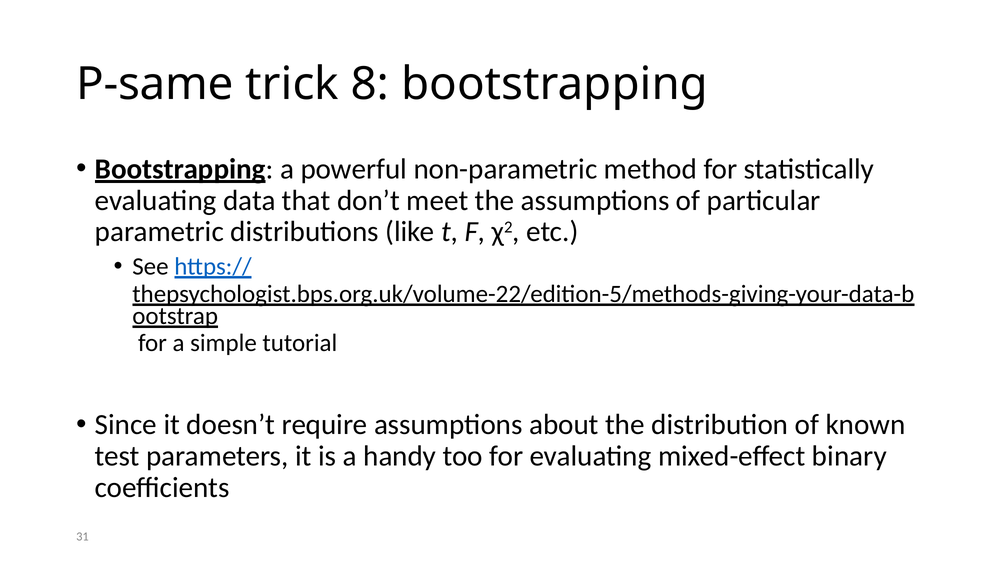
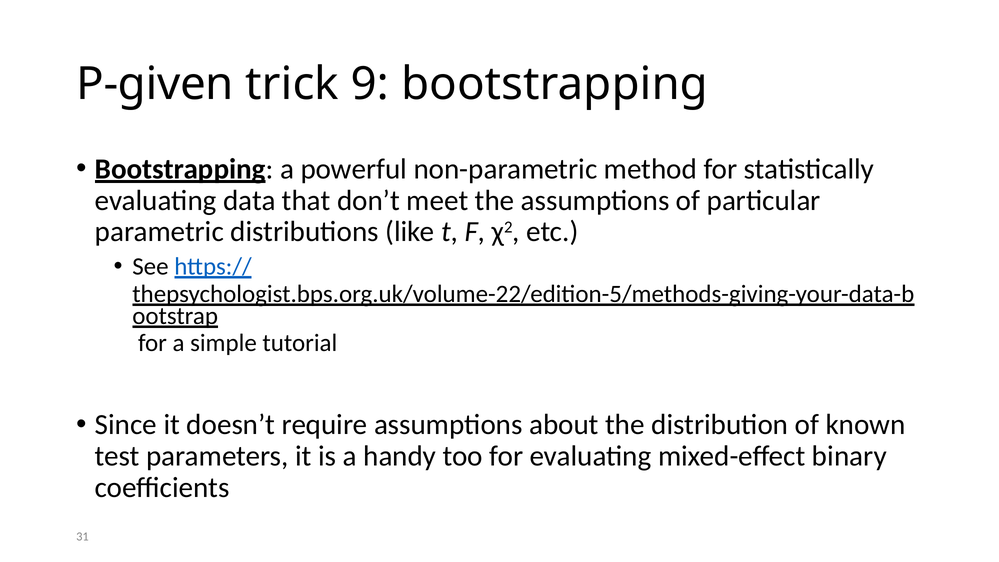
P-same: P-same -> P-given
8: 8 -> 9
